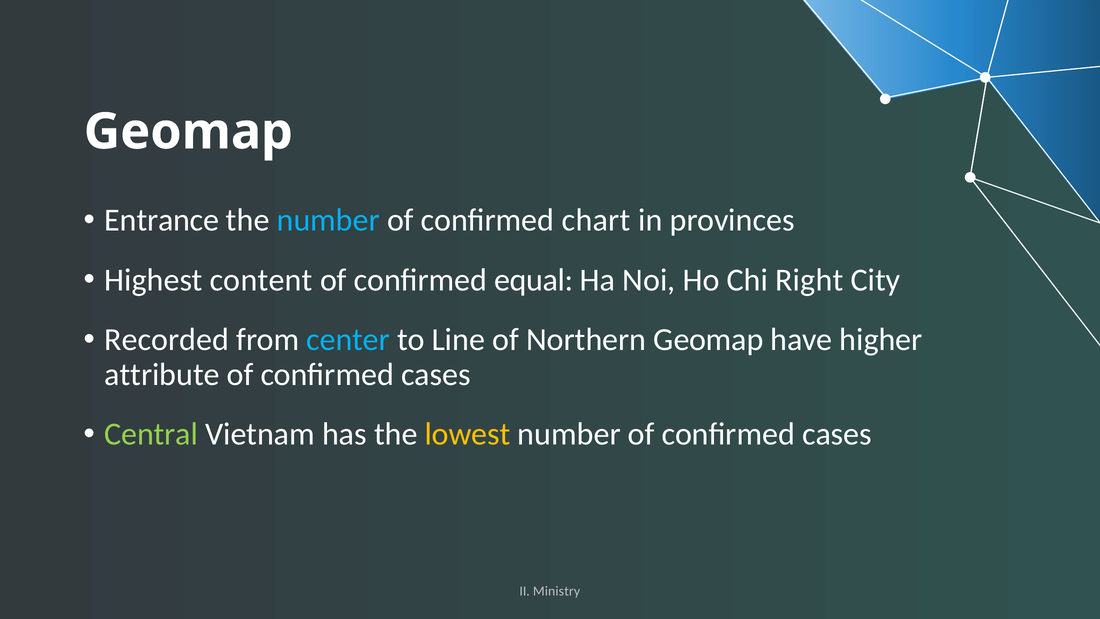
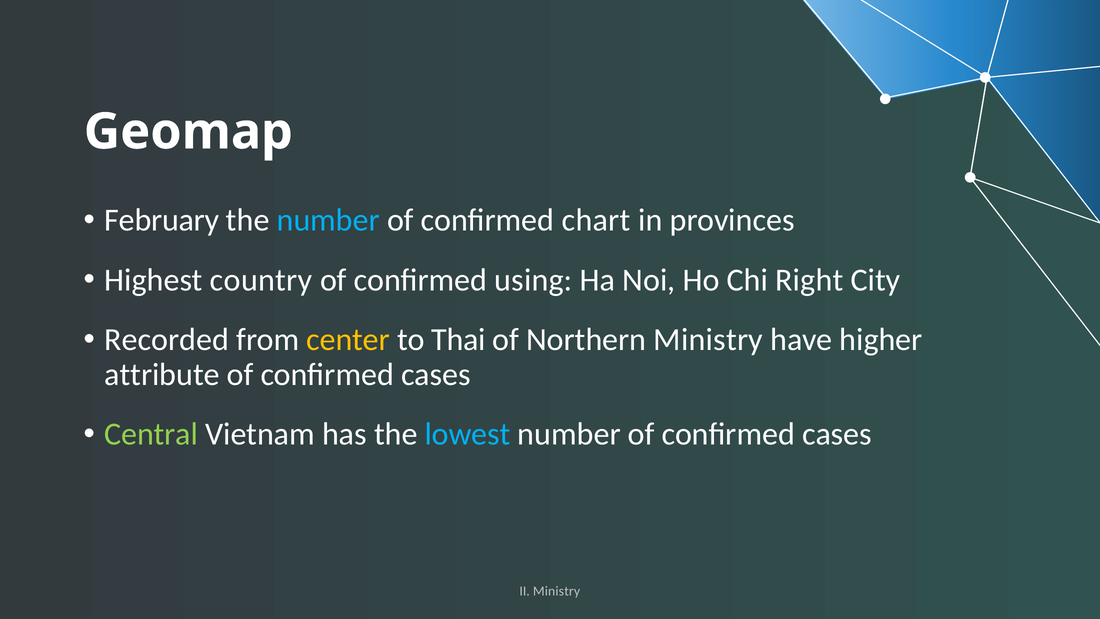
Entrance: Entrance -> February
content: content -> country
equal: equal -> using
center colour: light blue -> yellow
Line: Line -> Thai
Northern Geomap: Geomap -> Ministry
lowest colour: yellow -> light blue
